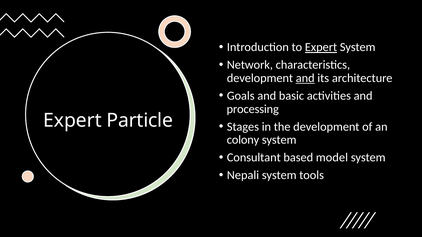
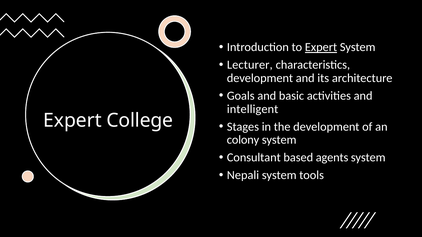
Network: Network -> Lecturer
and at (305, 78) underline: present -> none
processing: processing -> intelligent
Particle: Particle -> College
model: model -> agents
